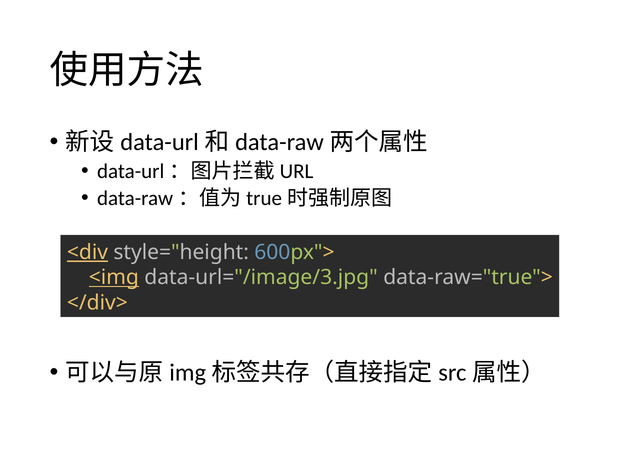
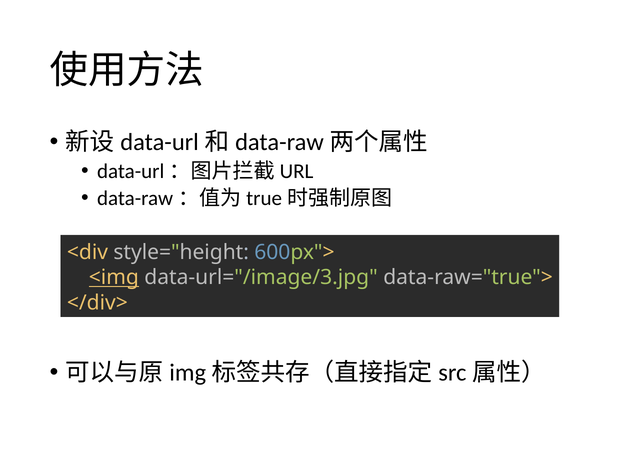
<div underline: present -> none
